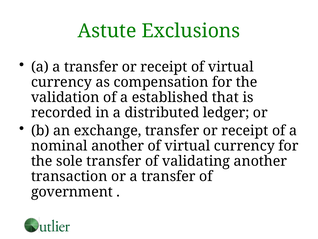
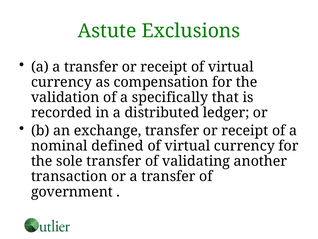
established: established -> specifically
nominal another: another -> defined
